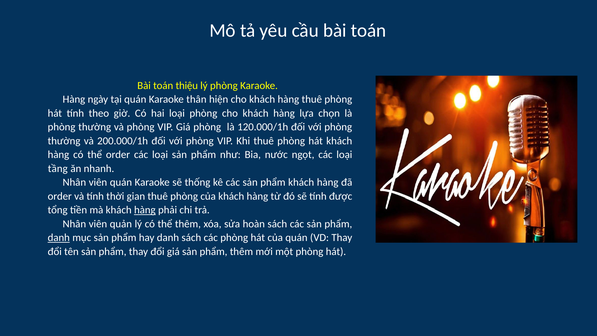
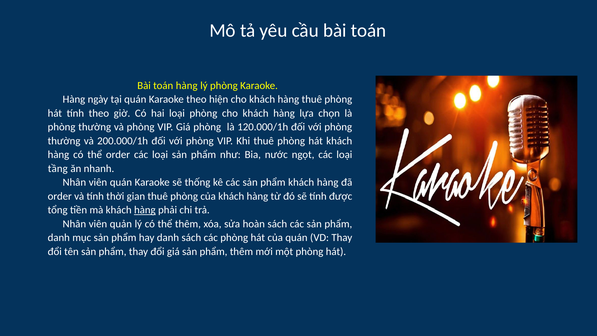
toán thiệu: thiệu -> hàng
Karaoke thân: thân -> theo
danh at (59, 238) underline: present -> none
